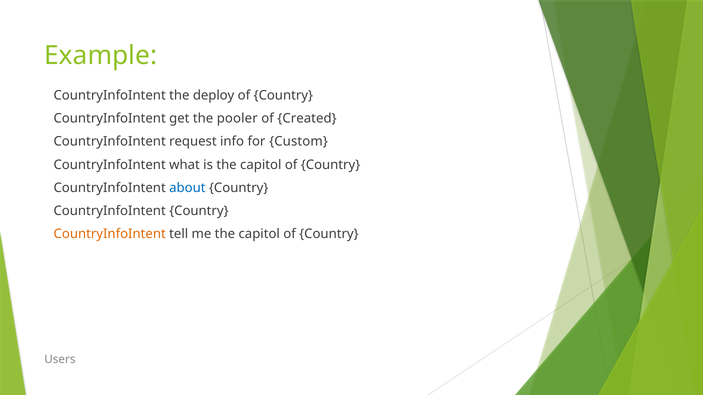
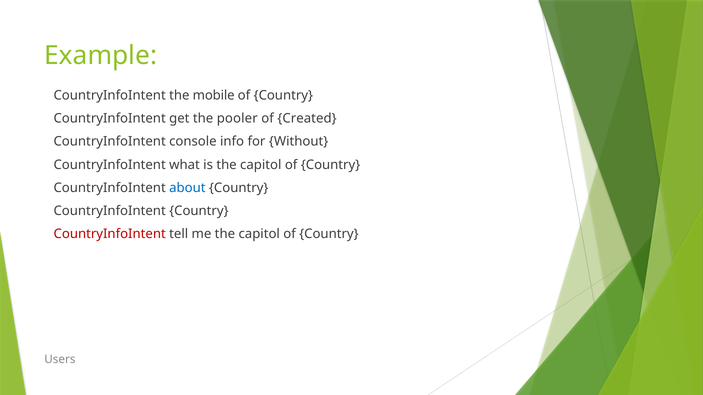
deploy: deploy -> mobile
request: request -> console
Custom: Custom -> Without
CountryInfoIntent at (110, 234) colour: orange -> red
